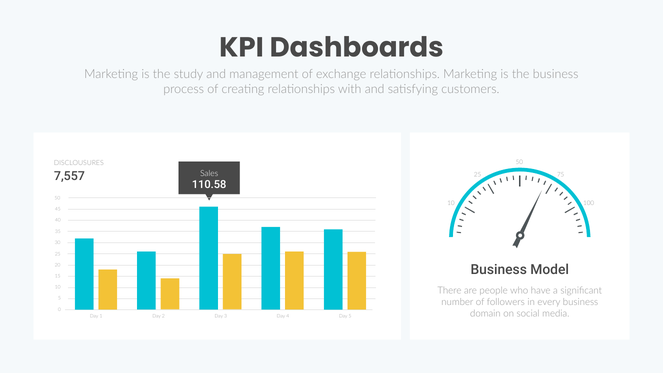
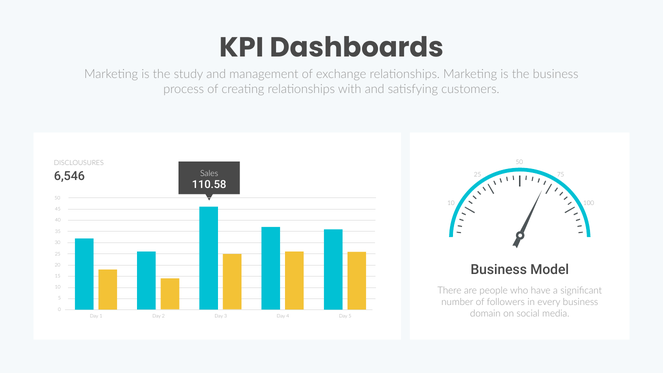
7,557: 7,557 -> 6,546
